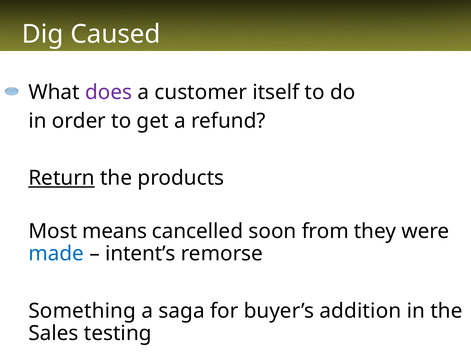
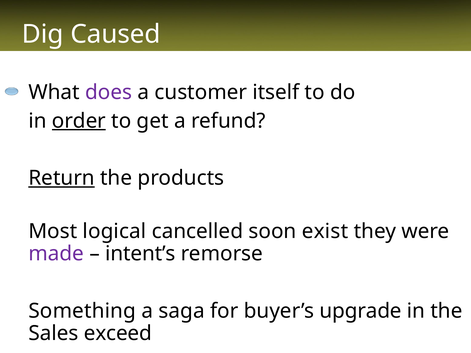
order underline: none -> present
means: means -> logical
from: from -> exist
made colour: blue -> purple
addition: addition -> upgrade
testing: testing -> exceed
